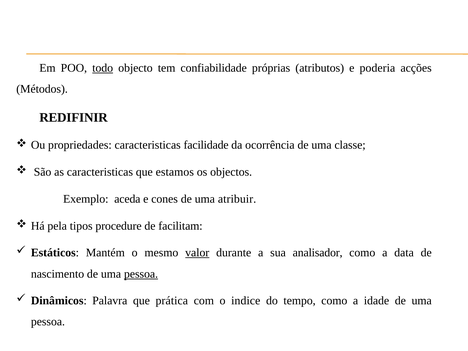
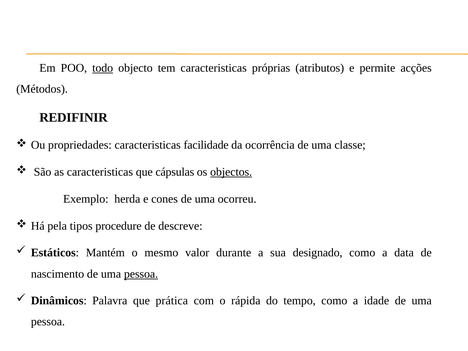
tem confiabilidade: confiabilidade -> caracteristicas
poderia: poderia -> permite
estamos: estamos -> cápsulas
objectos underline: none -> present
aceda: aceda -> herda
atribuir: atribuir -> ocorreu
facilitam: facilitam -> descreve
valor underline: present -> none
analisador: analisador -> designado
indice: indice -> rápida
